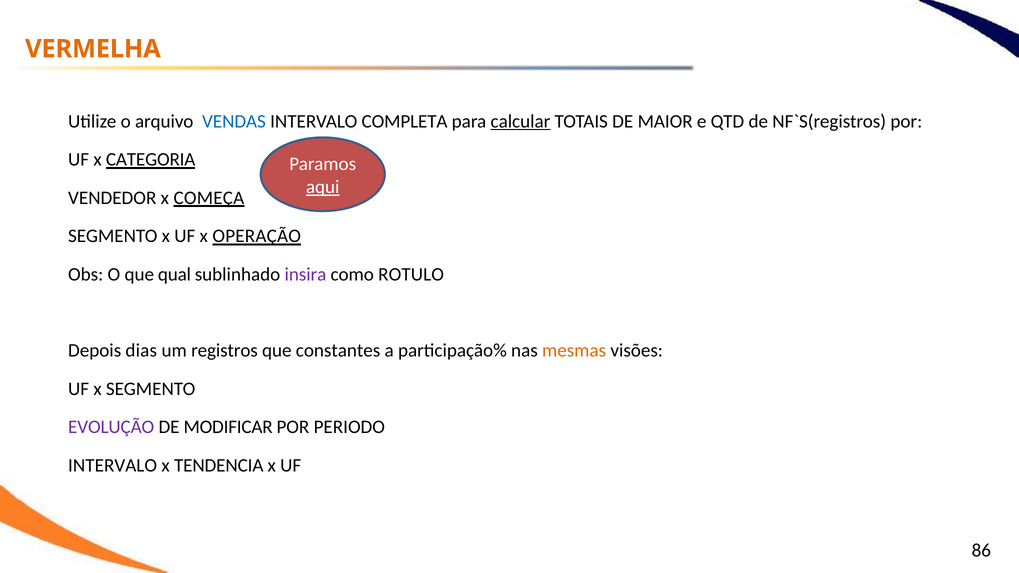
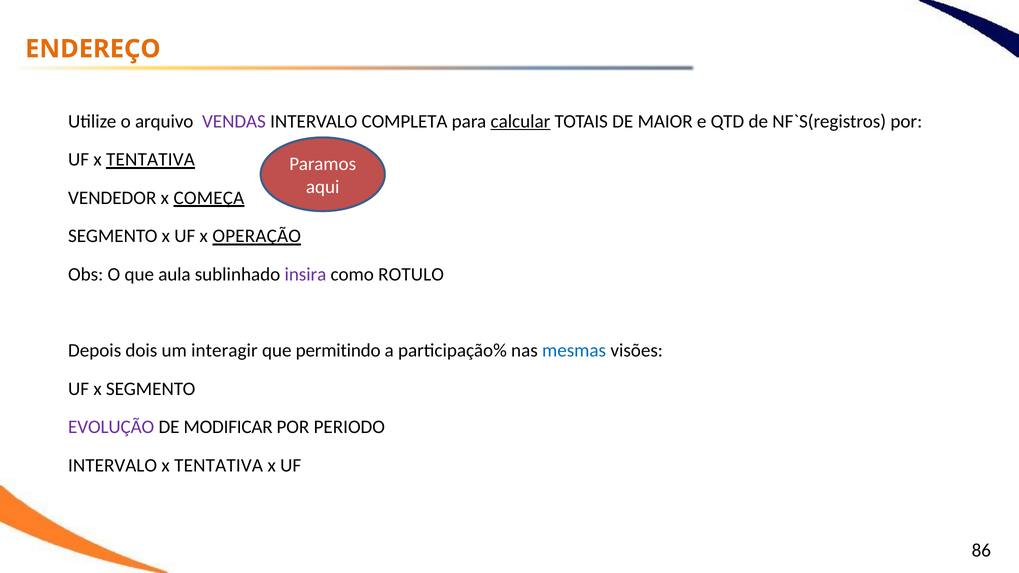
VERMELHA: VERMELHA -> ENDEREÇO
VENDAS colour: blue -> purple
UF x CATEGORIA: CATEGORIA -> TENTATIVA
aqui underline: present -> none
qual: qual -> aula
dias: dias -> dois
registros: registros -> interagir
constantes: constantes -> permitindo
mesmas colour: orange -> blue
TENDENCIA at (219, 465): TENDENCIA -> TENTATIVA
